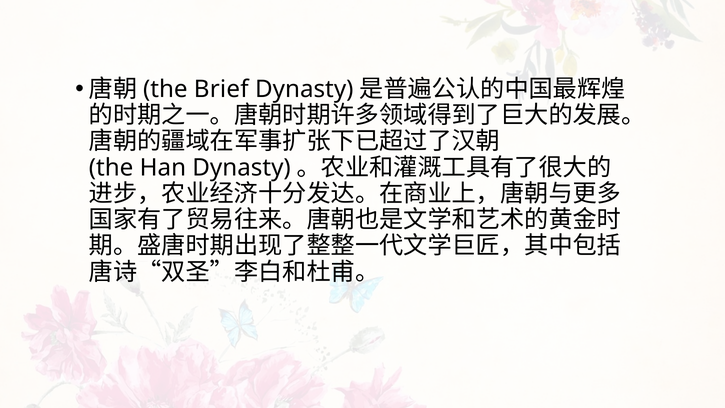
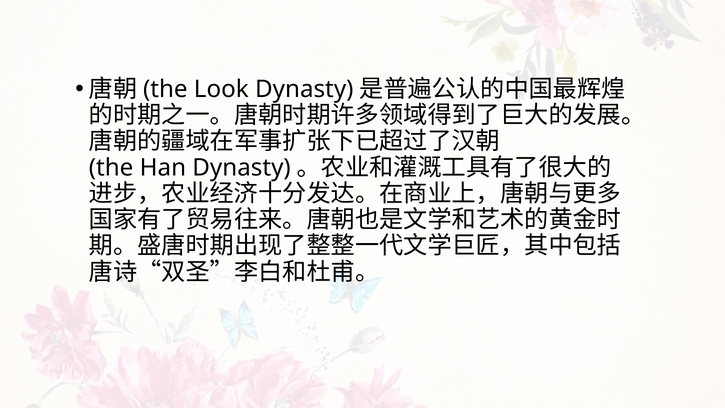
Brief: Brief -> Look
